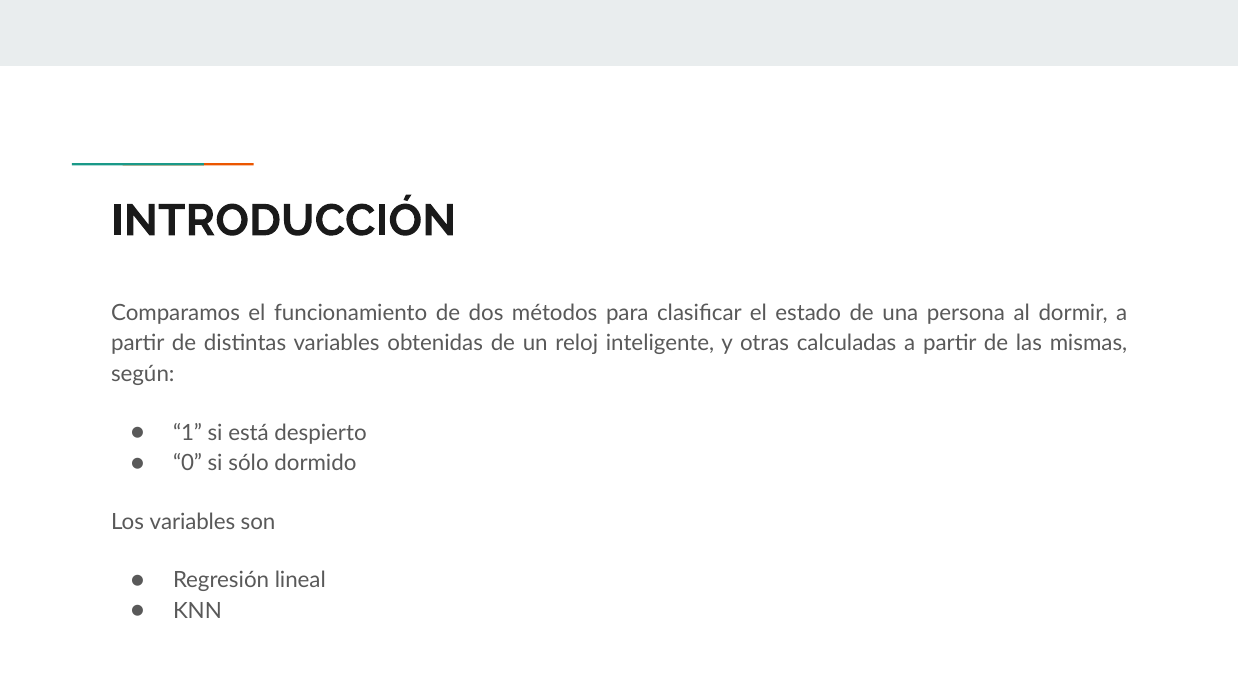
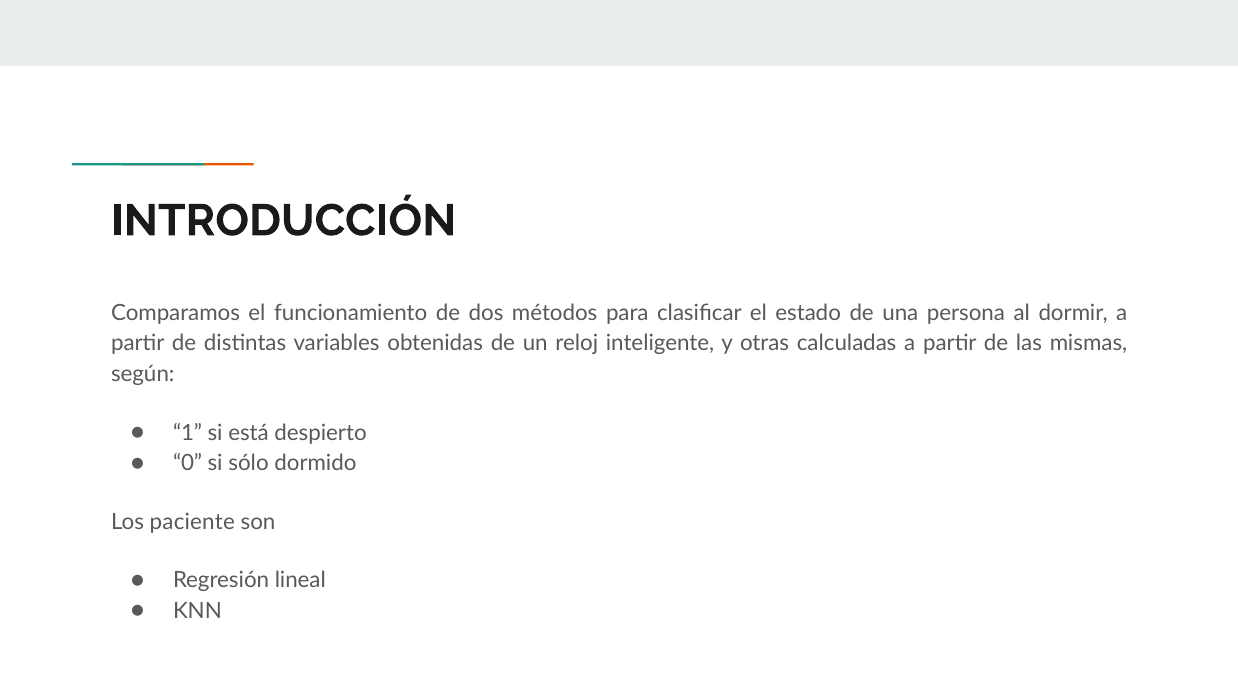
Los variables: variables -> paciente
